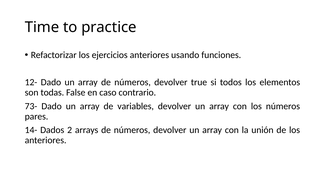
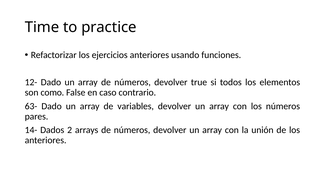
todas: todas -> como
73-: 73- -> 63-
